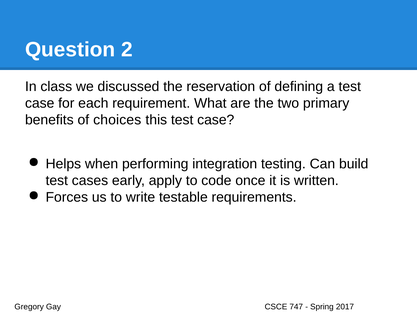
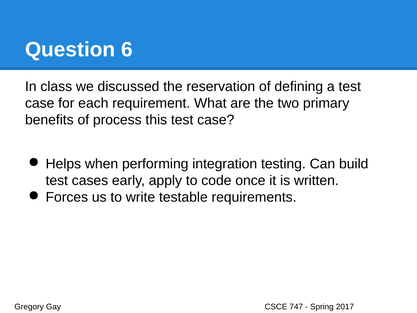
2: 2 -> 6
choices: choices -> process
